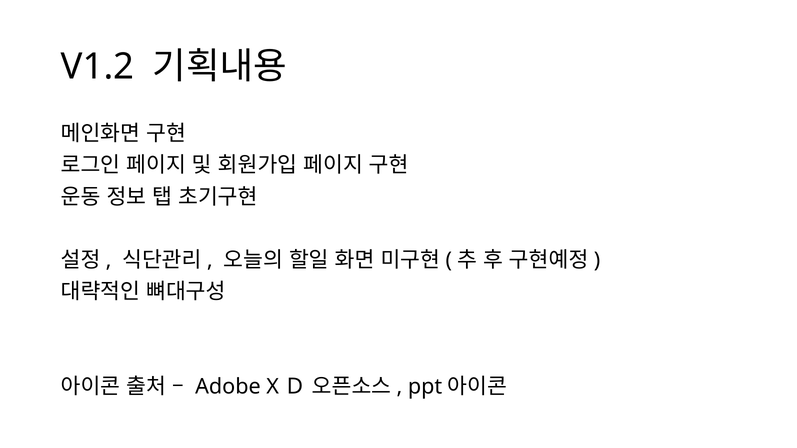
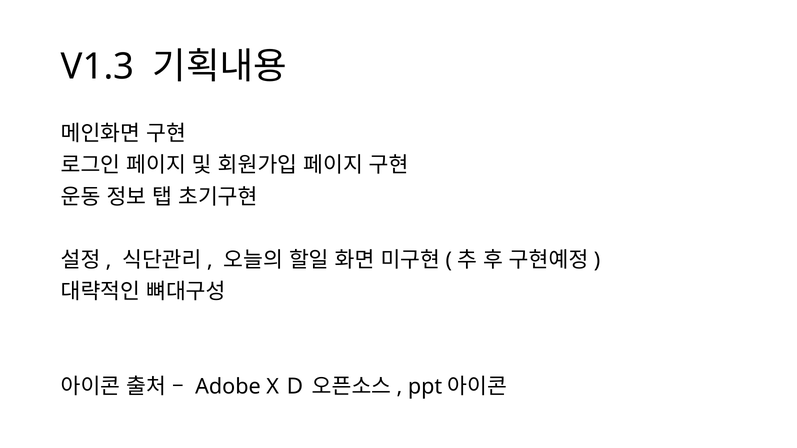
V1.2: V1.2 -> V1.3
